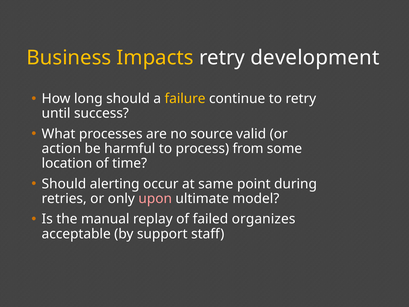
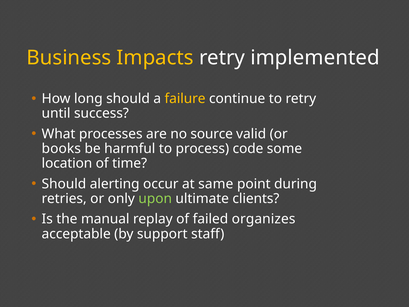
development: development -> implemented
action: action -> books
from: from -> code
upon colour: pink -> light green
model: model -> clients
